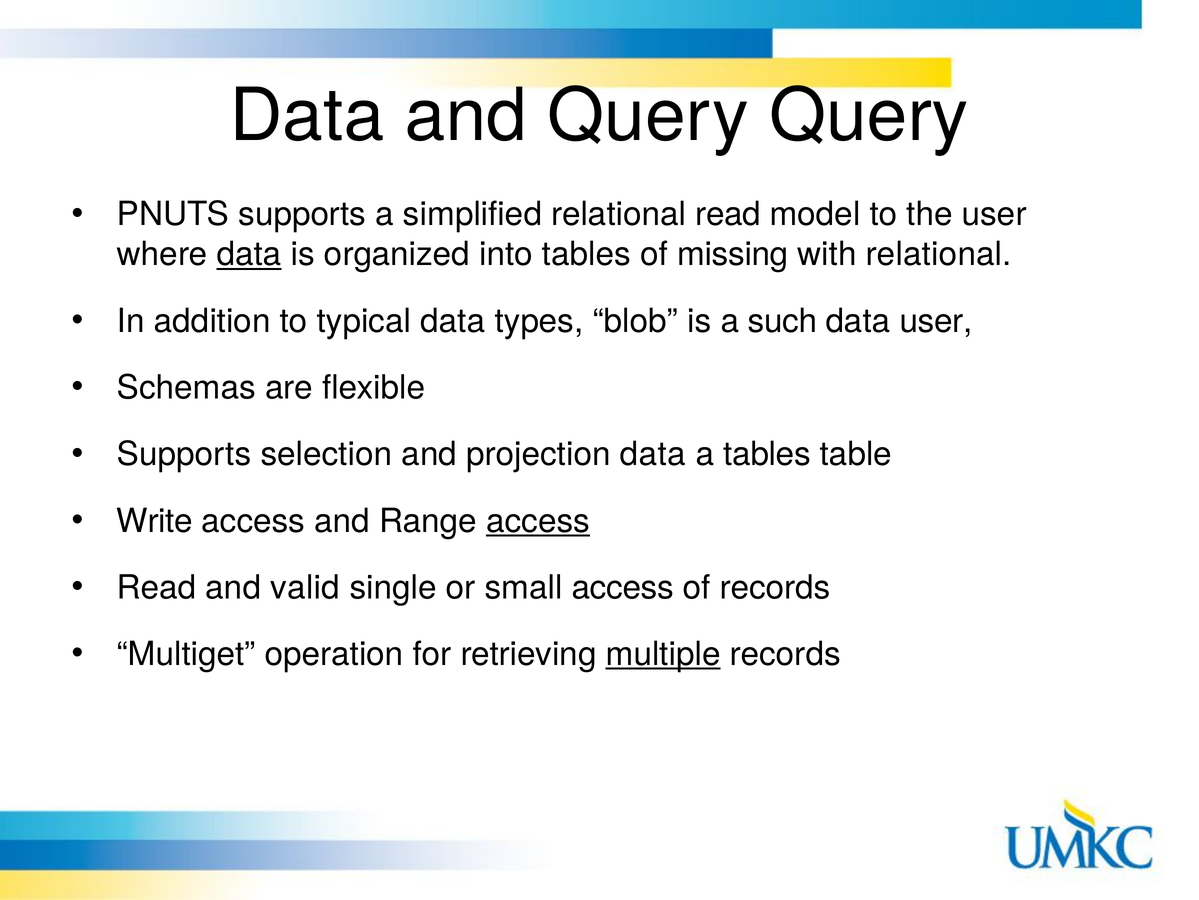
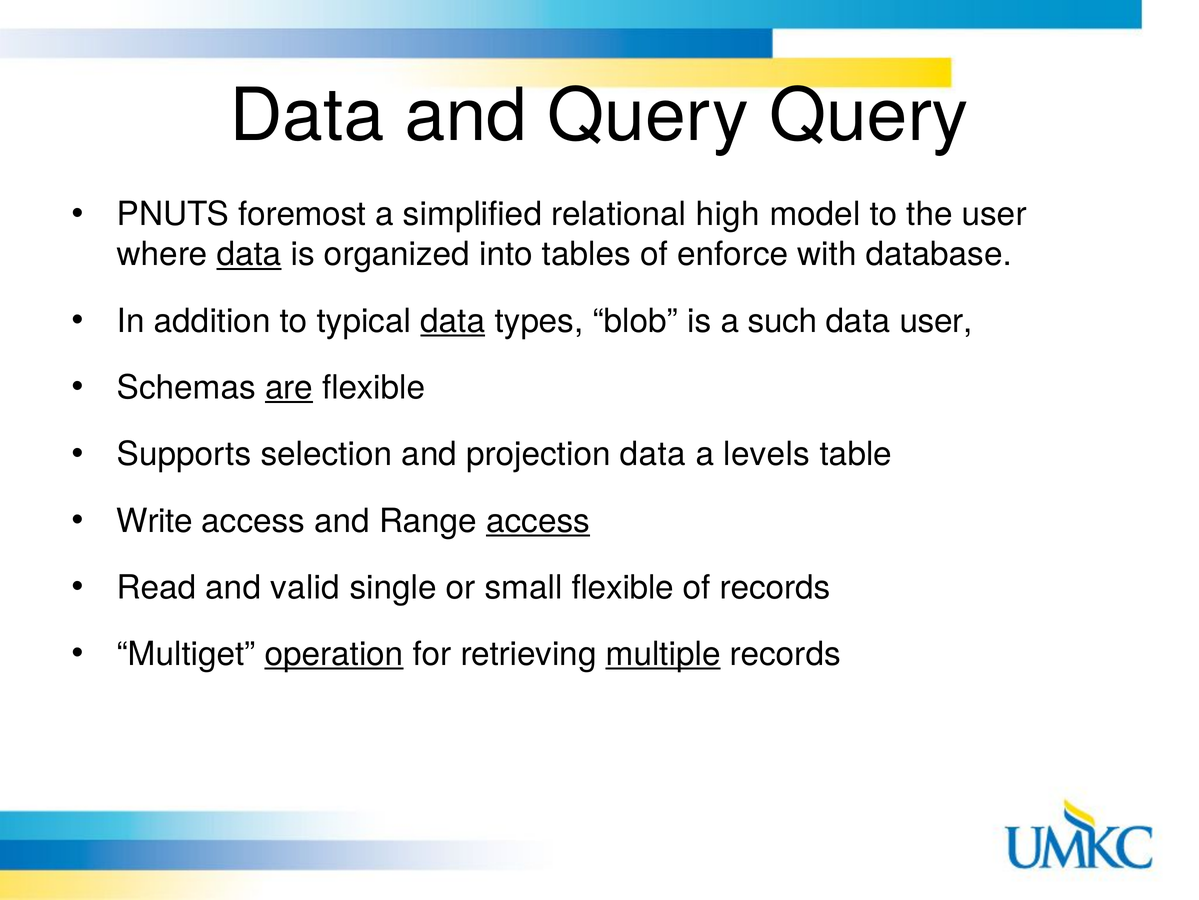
PNUTS supports: supports -> foremost
relational read: read -> high
missing: missing -> enforce
with relational: relational -> database
data at (453, 321) underline: none -> present
are underline: none -> present
a tables: tables -> levels
small access: access -> flexible
operation underline: none -> present
